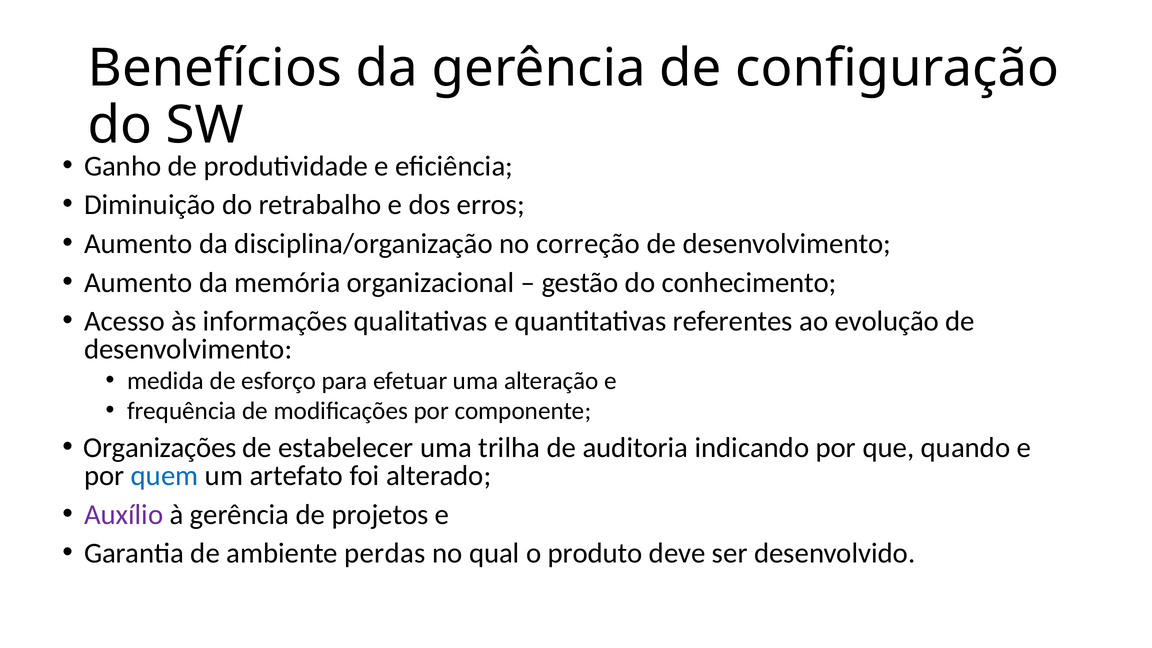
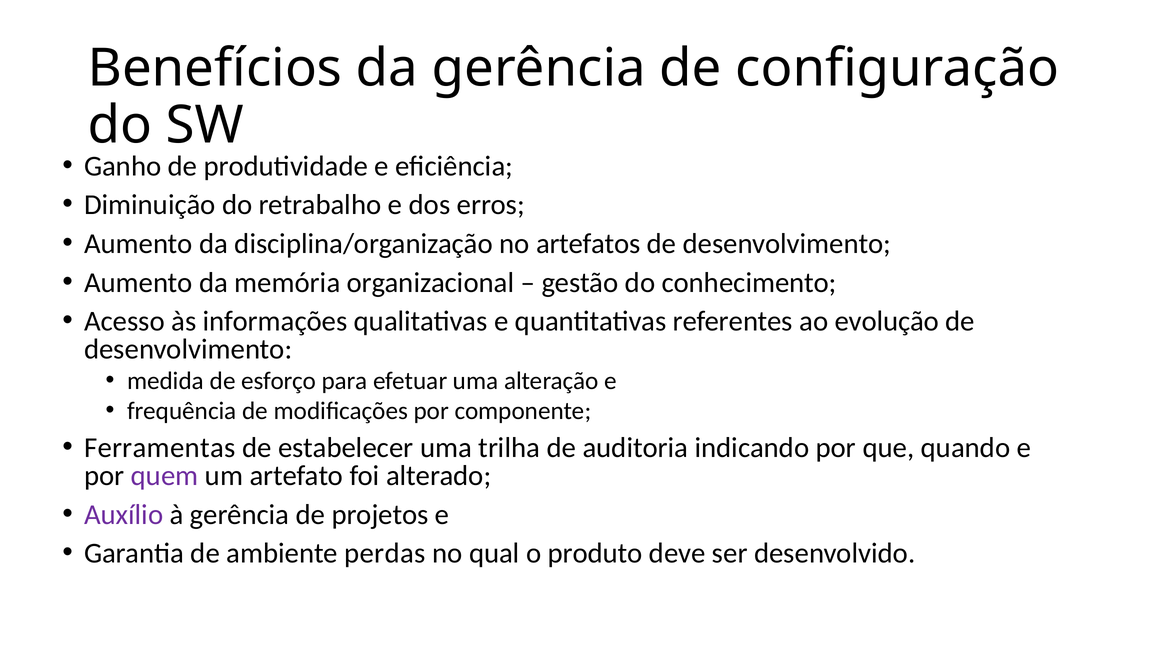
correção: correção -> artefatos
Organizações: Organizações -> Ferramentas
quem colour: blue -> purple
